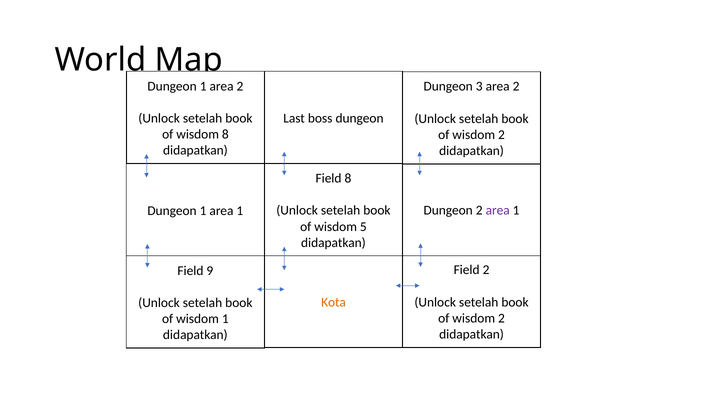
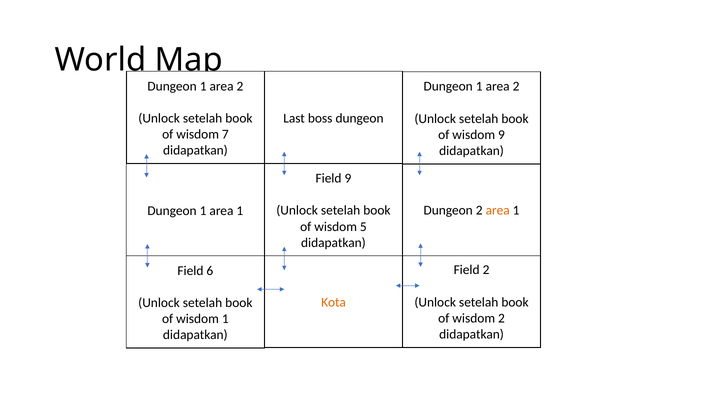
3 at (479, 87): 3 -> 1
wisdom 8: 8 -> 7
2 at (501, 135): 2 -> 9
Field 8: 8 -> 9
area at (498, 211) colour: purple -> orange
9: 9 -> 6
